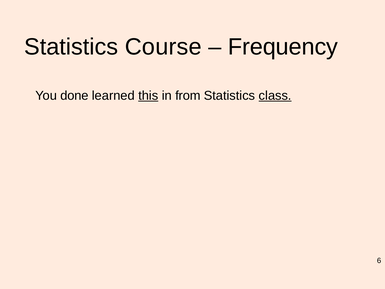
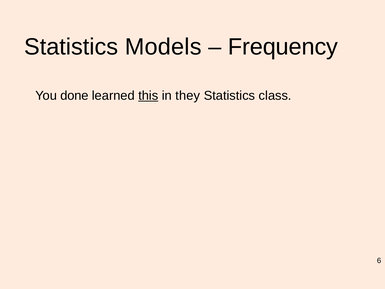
Course: Course -> Models
from: from -> they
class underline: present -> none
